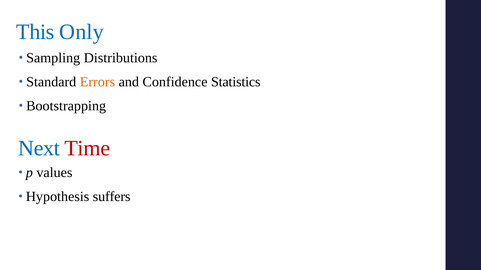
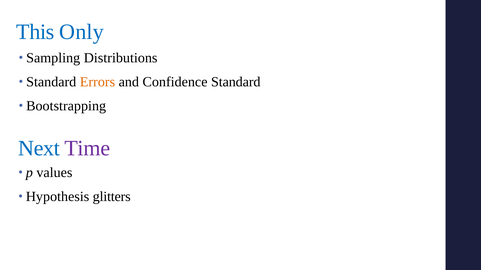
Confidence Statistics: Statistics -> Standard
Time colour: red -> purple
suffers: suffers -> glitters
